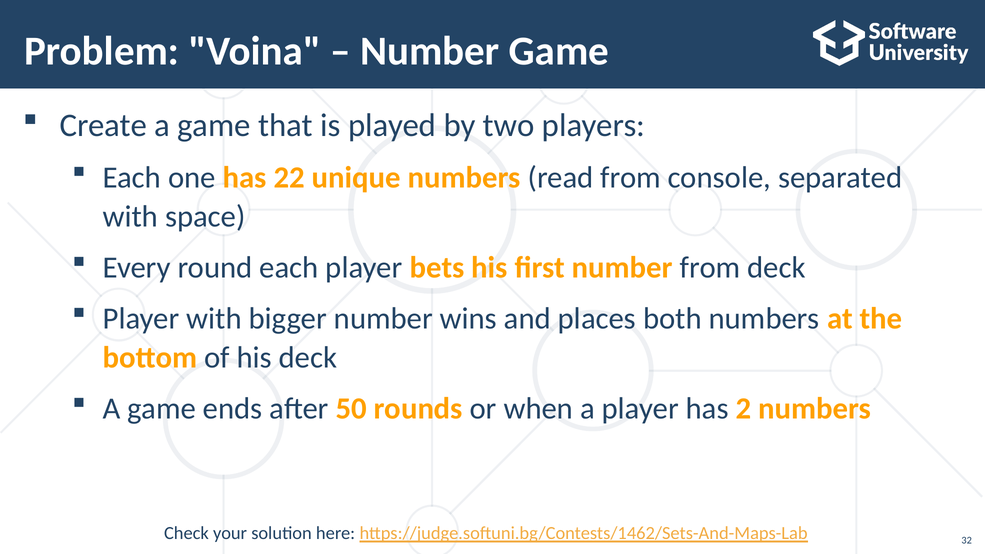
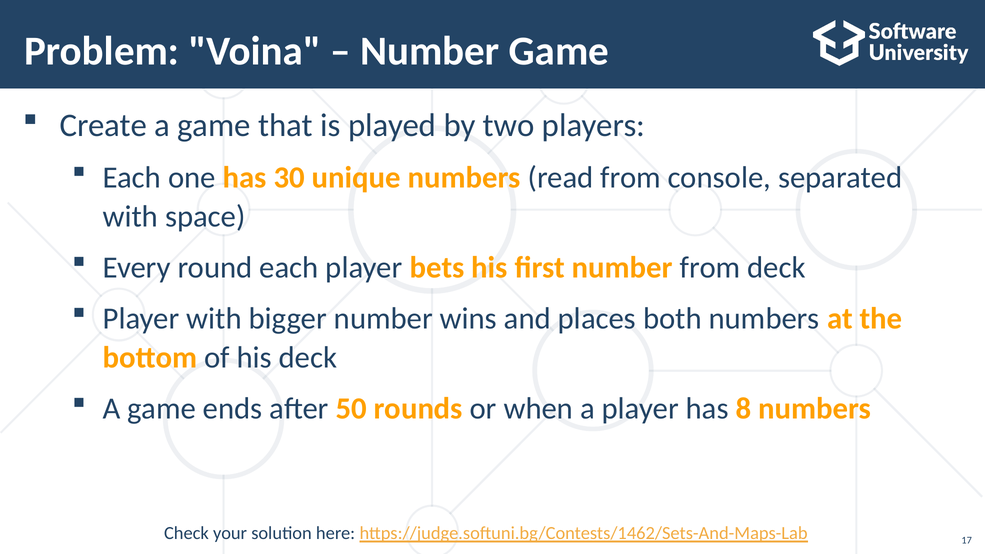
22: 22 -> 30
2: 2 -> 8
32: 32 -> 17
